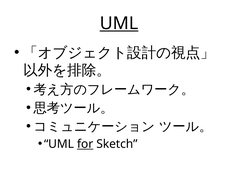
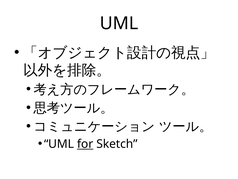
UML at (119, 23) underline: present -> none
